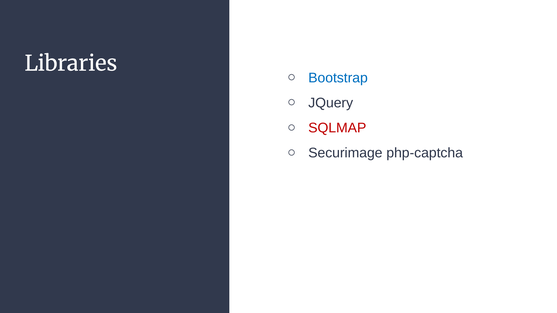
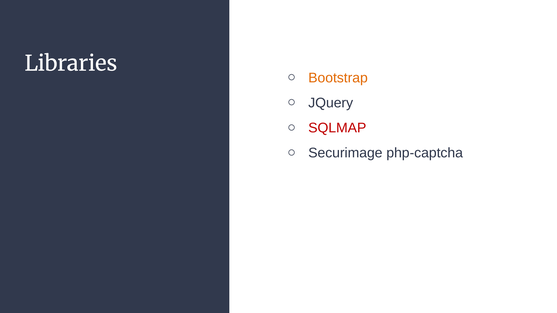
Bootstrap colour: blue -> orange
